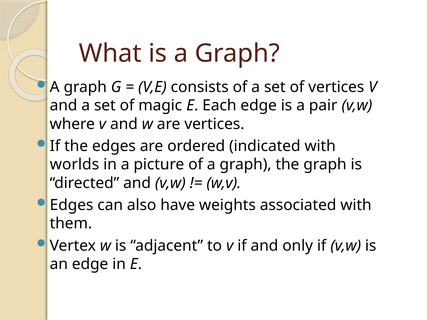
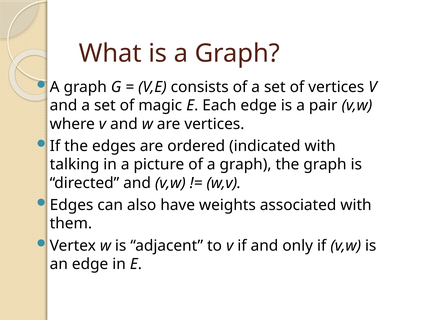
worlds: worlds -> talking
